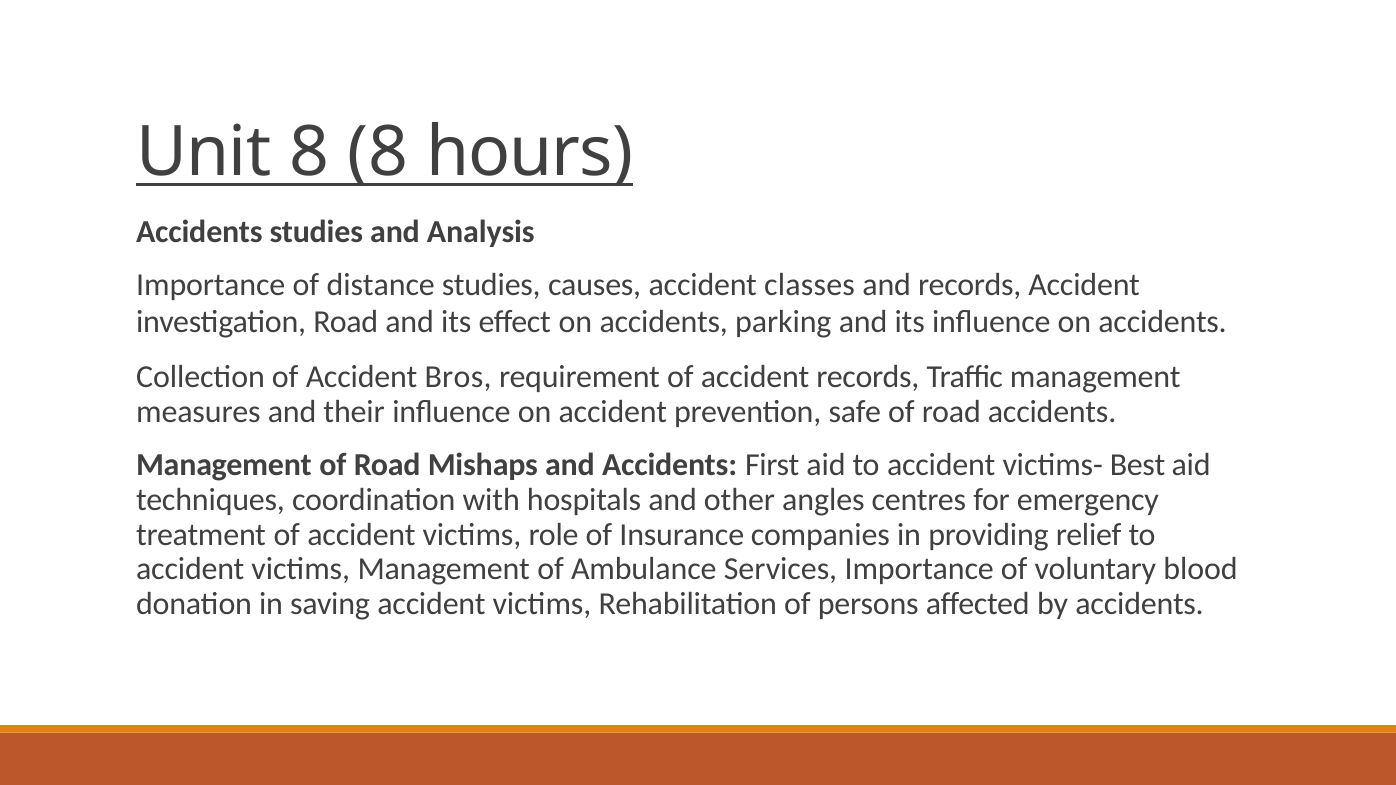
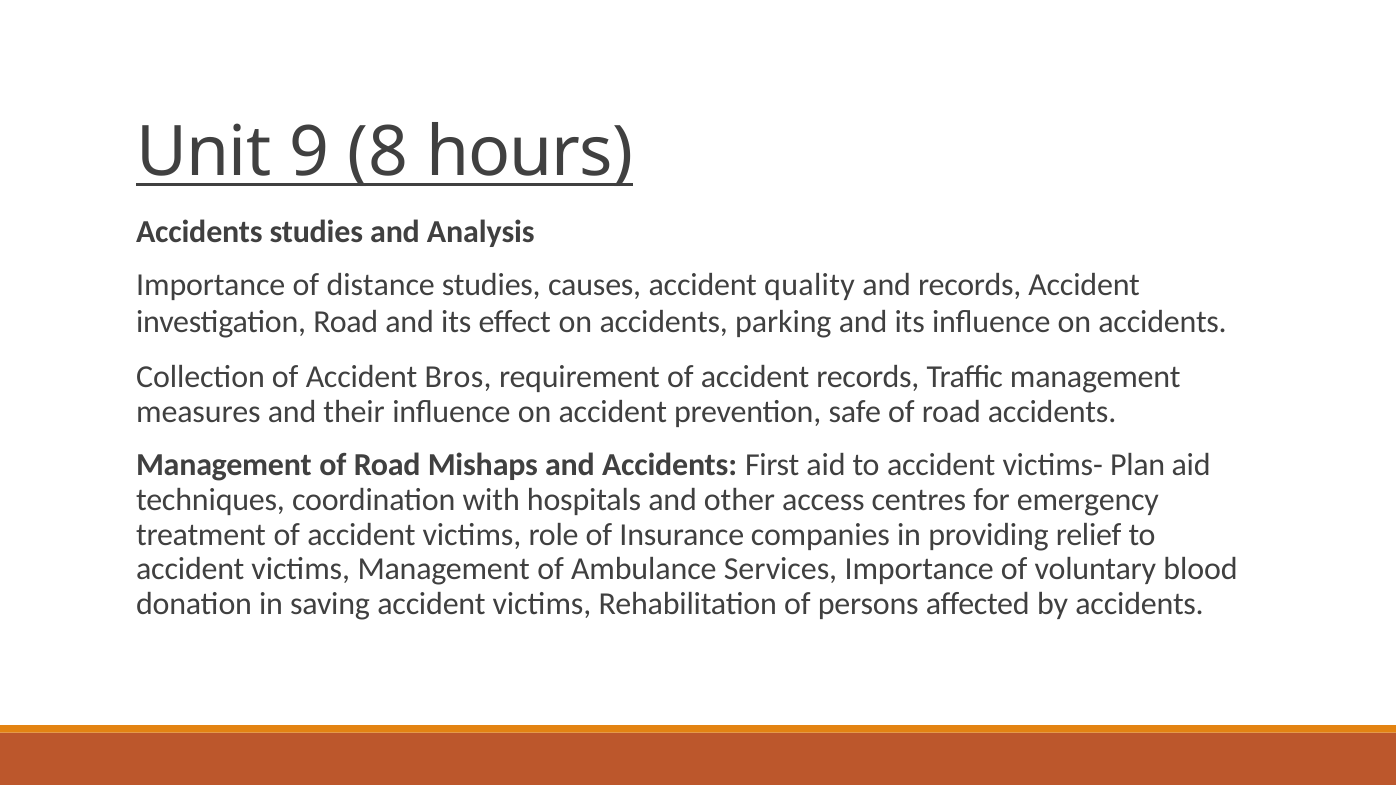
Unit 8: 8 -> 9
classes: classes -> quality
Best: Best -> Plan
angles: angles -> access
